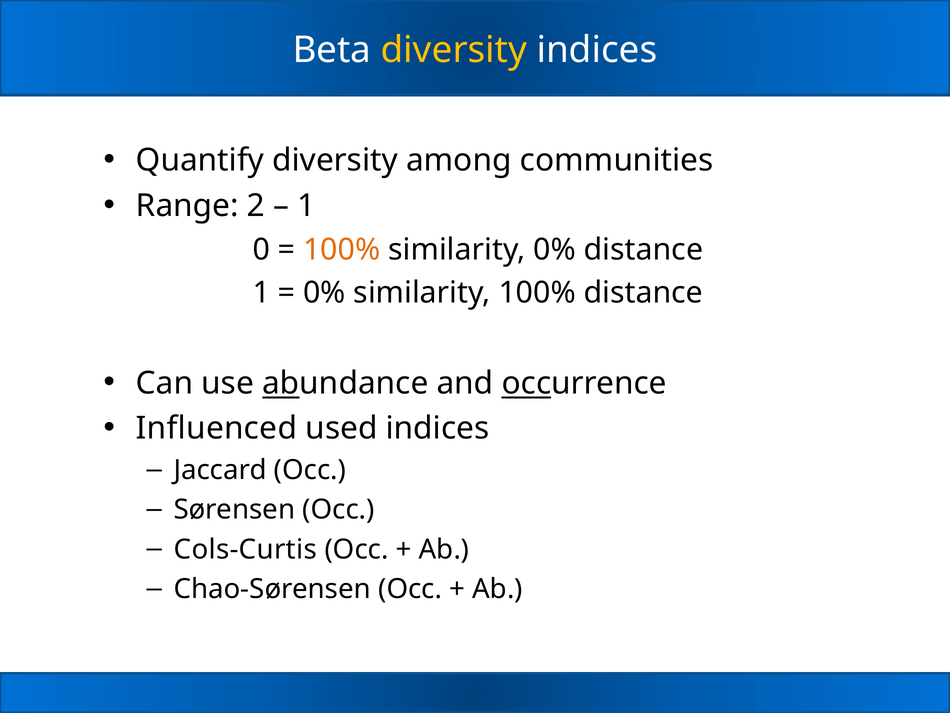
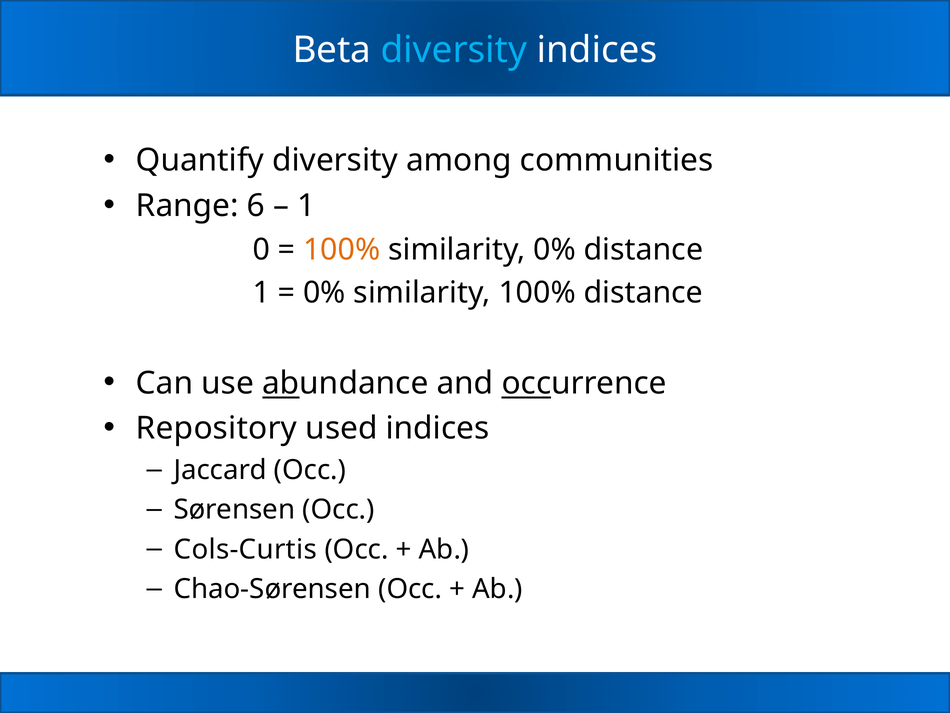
diversity at (454, 50) colour: yellow -> light blue
2: 2 -> 6
Influenced: Influenced -> Repository
